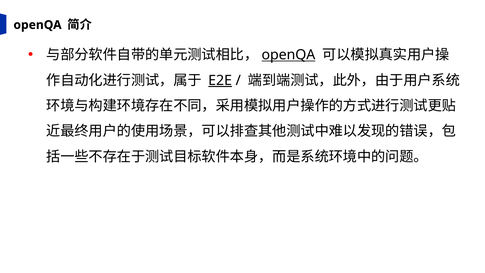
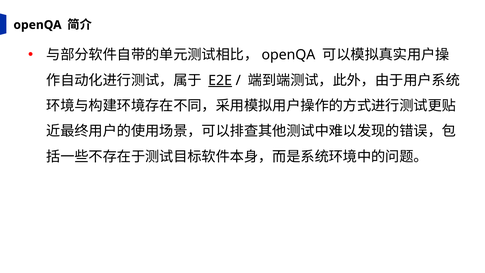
openQA at (288, 55) underline: present -> none
